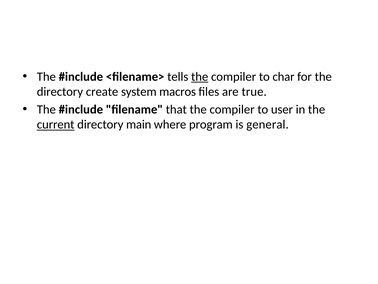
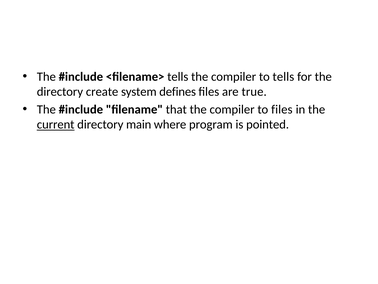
the at (200, 76) underline: present -> none
to char: char -> tells
macros: macros -> defines
to user: user -> files
general: general -> pointed
